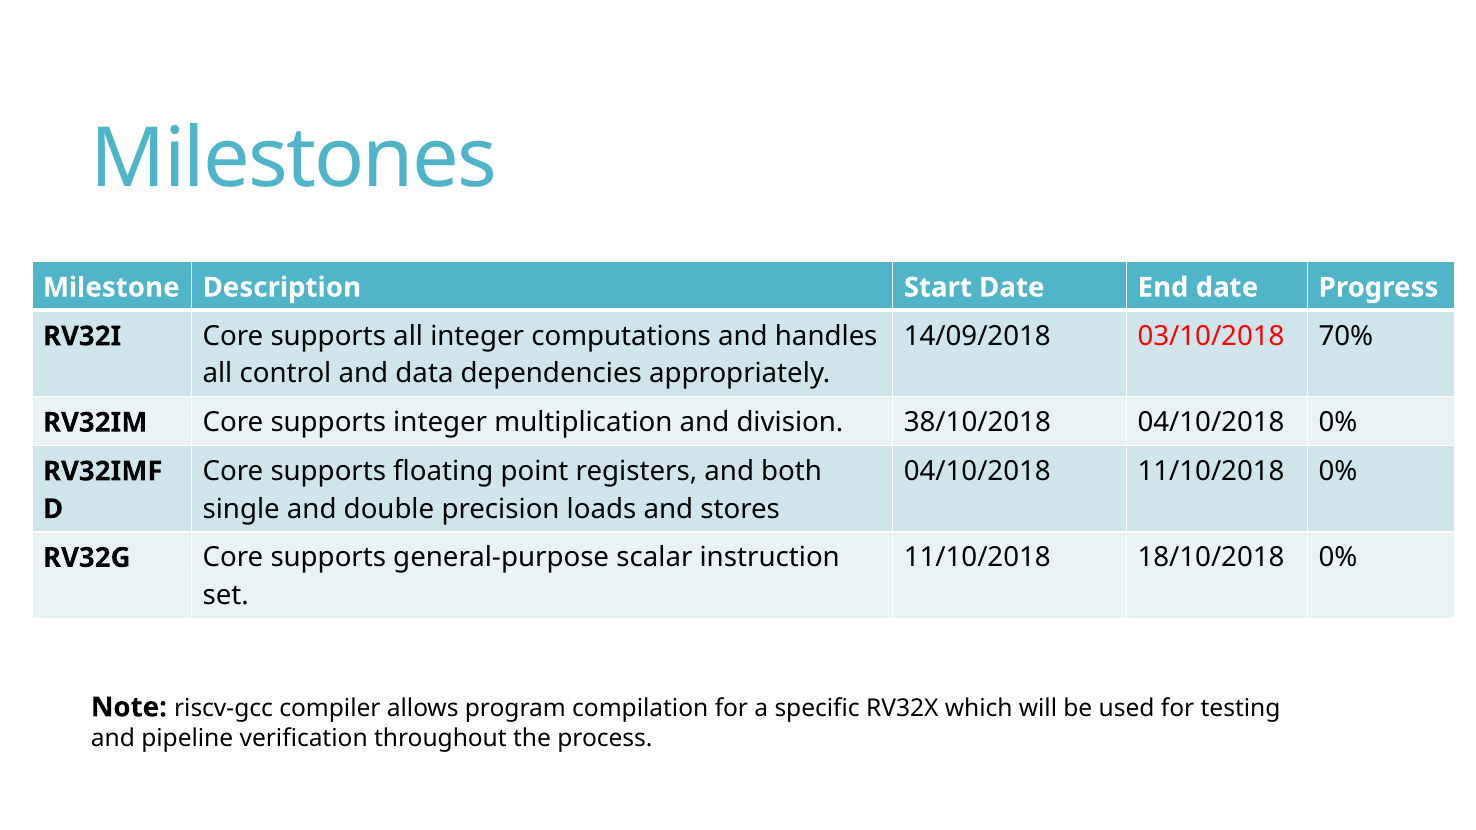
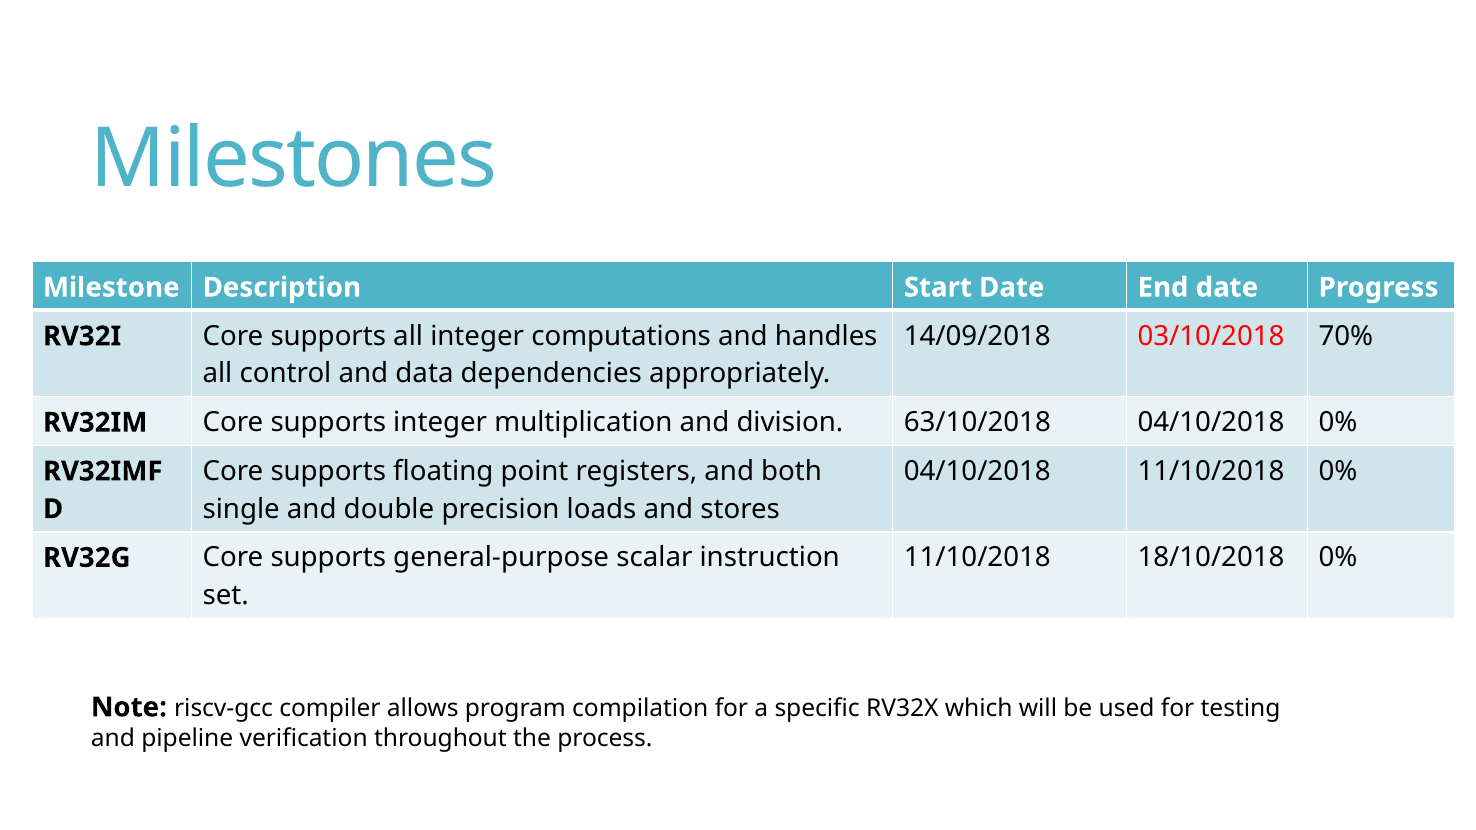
38/10/2018: 38/10/2018 -> 63/10/2018
